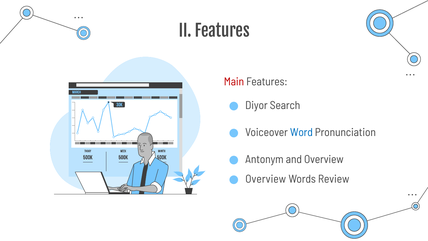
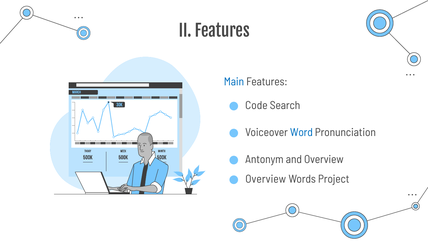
Main colour: red -> blue
Diyor: Diyor -> Code
Review: Review -> Project
